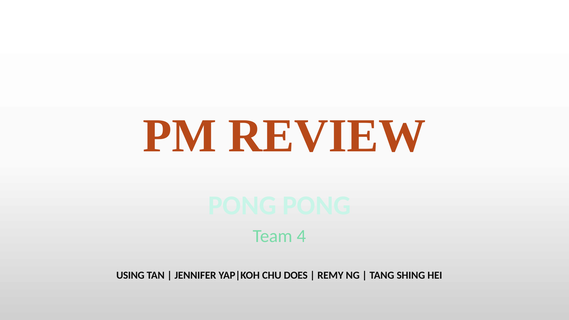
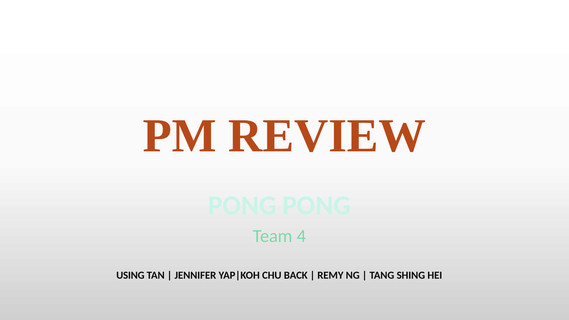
DOES: DOES -> BACK
